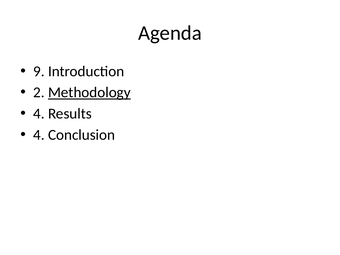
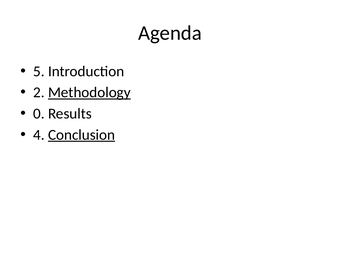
9: 9 -> 5
4 at (39, 114): 4 -> 0
Conclusion underline: none -> present
